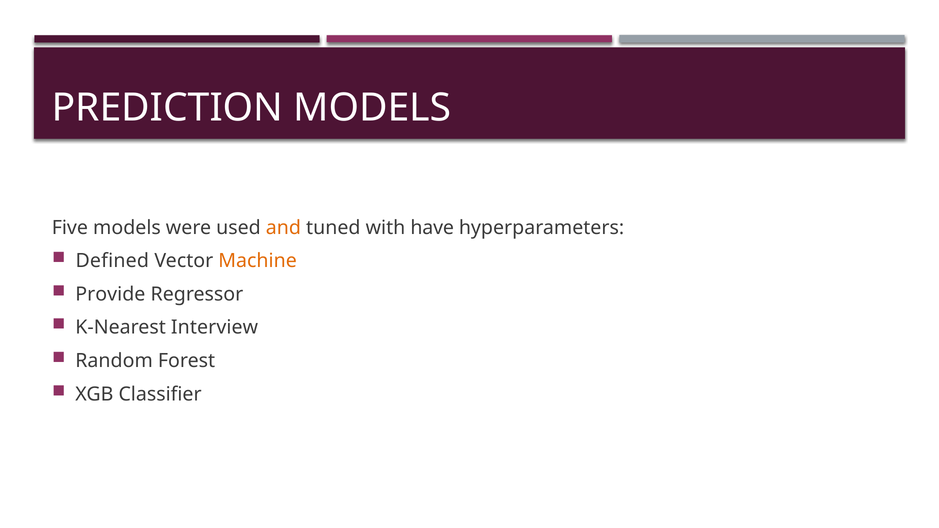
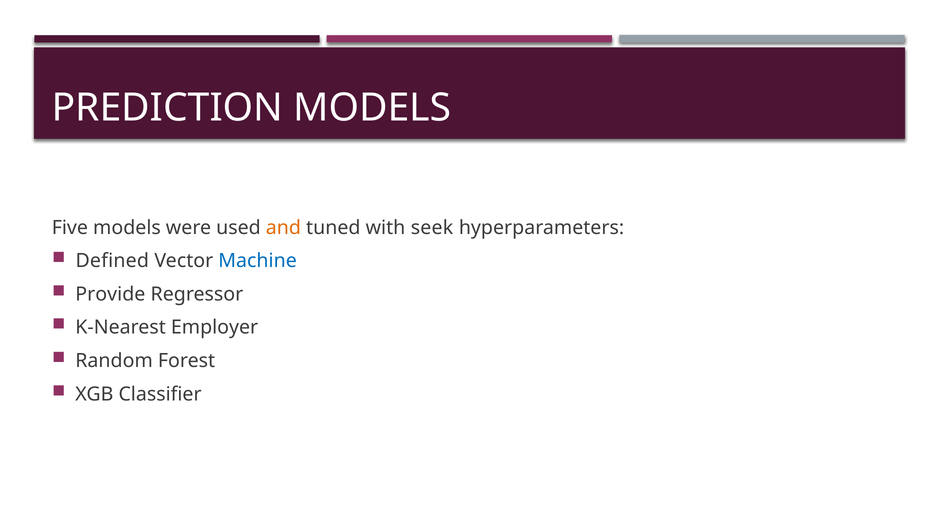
have: have -> seek
Machine colour: orange -> blue
Interview: Interview -> Employer
